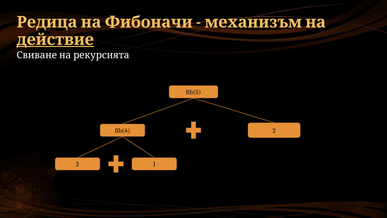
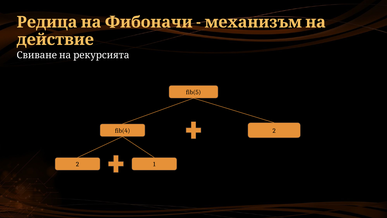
действие underline: present -> none
